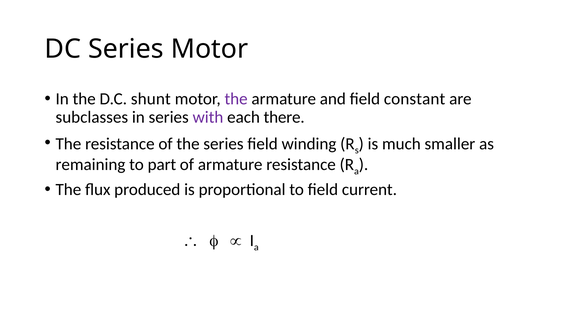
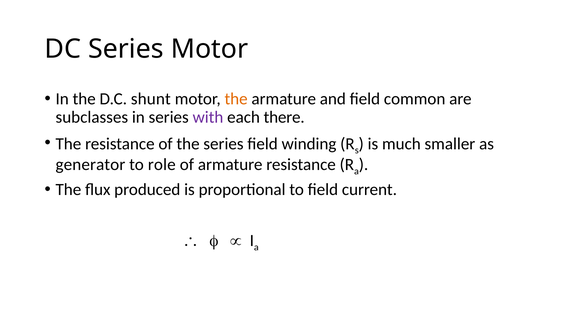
the at (236, 99) colour: purple -> orange
constant: constant -> common
remaining: remaining -> generator
part: part -> role
